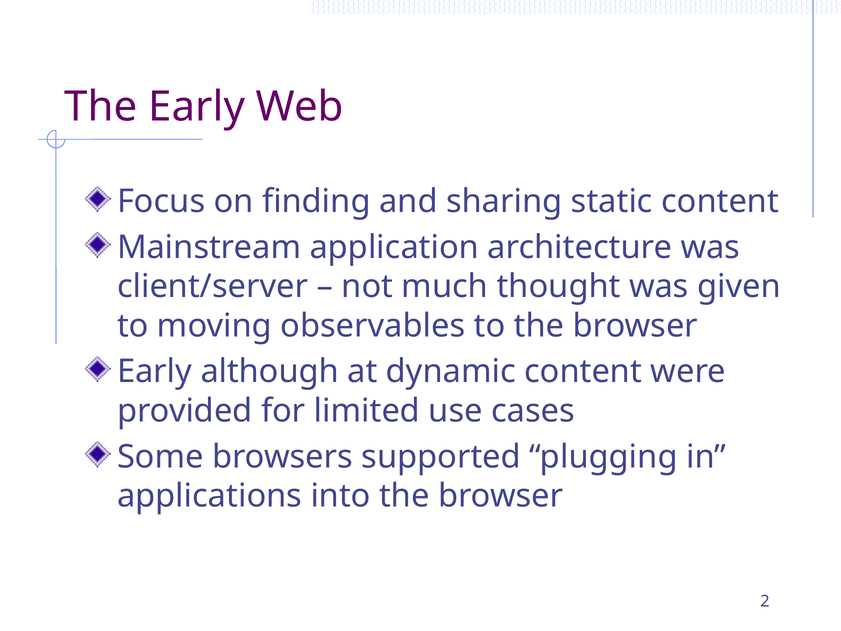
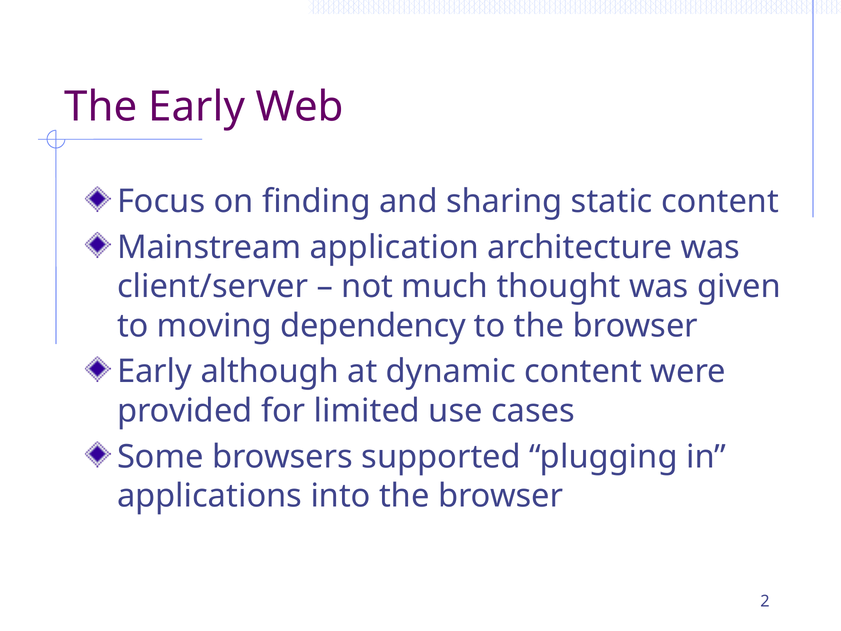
observables: observables -> dependency
